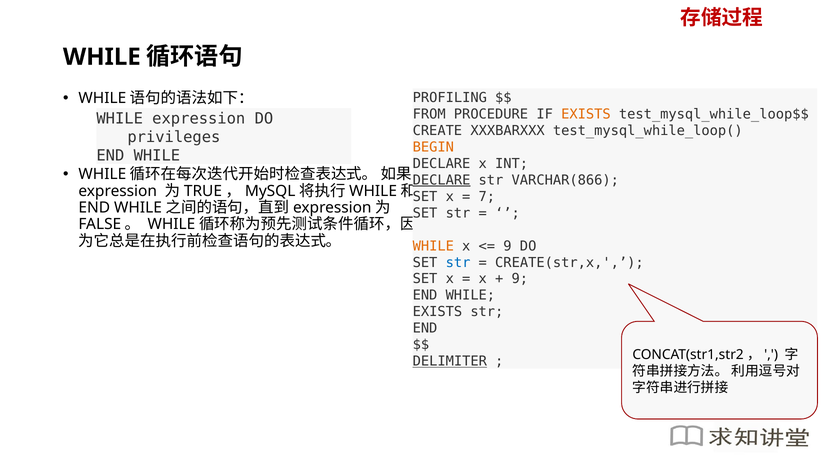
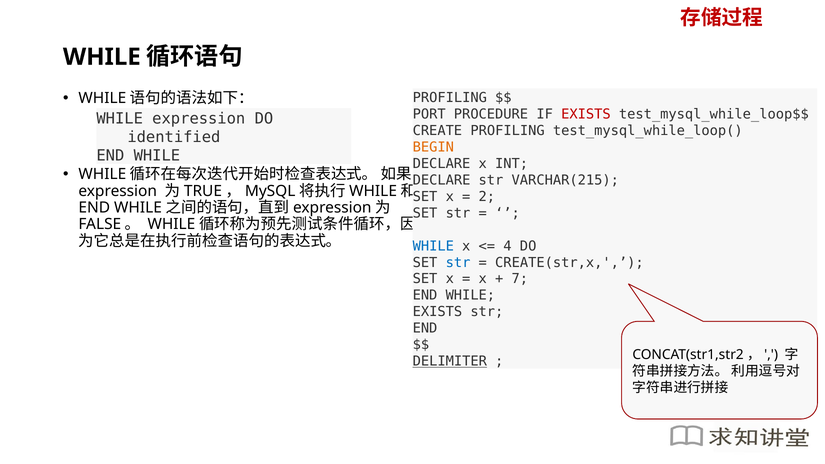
FROM: FROM -> PORT
EXISTS at (586, 114) colour: orange -> red
CREATE XXXBARXXX: XXXBARXXX -> PROFILING
privileges: privileges -> identified
DECLARE at (442, 180) underline: present -> none
VARCHAR(866: VARCHAR(866 -> VARCHAR(215
7: 7 -> 2
WHILE at (433, 246) colour: orange -> blue
9 at (507, 246): 9 -> 4
9 at (520, 279): 9 -> 7
